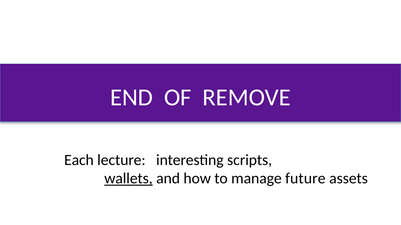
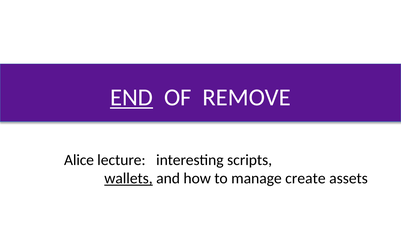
END underline: none -> present
Each: Each -> Alice
future: future -> create
